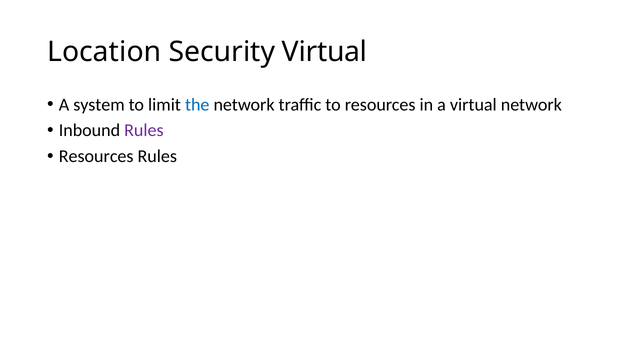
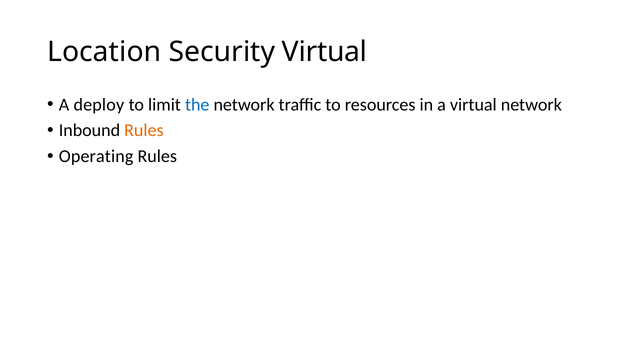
system: system -> deploy
Rules at (144, 131) colour: purple -> orange
Resources at (96, 157): Resources -> Operating
